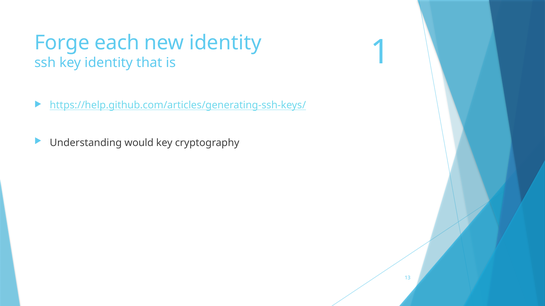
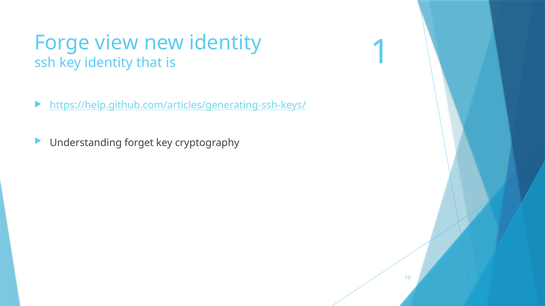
each: each -> view
would: would -> forget
